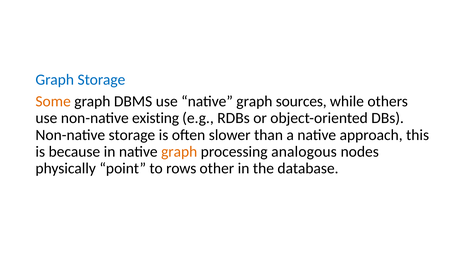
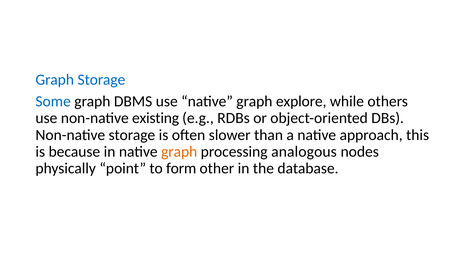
Some colour: orange -> blue
sources: sources -> explore
rows: rows -> form
